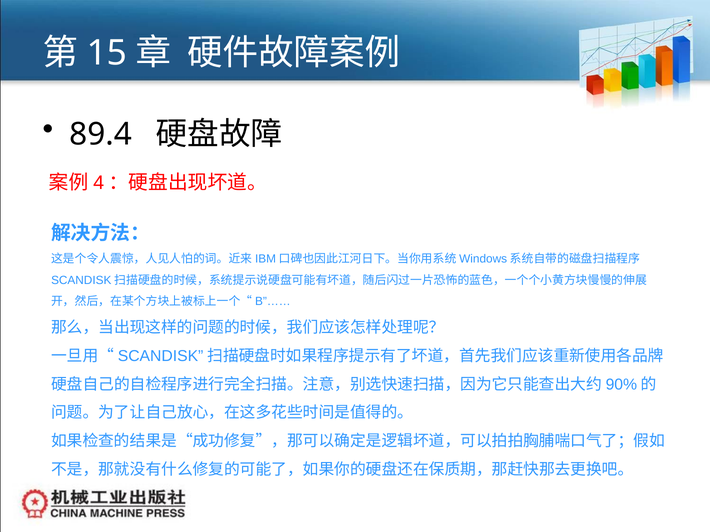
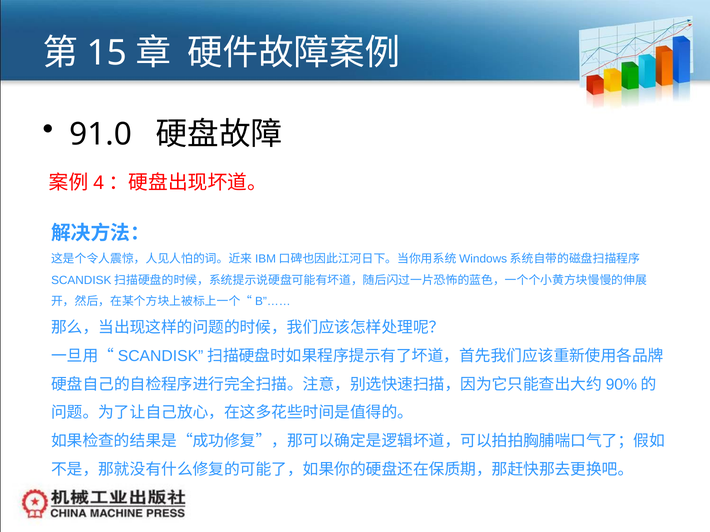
89.4: 89.4 -> 91.0
